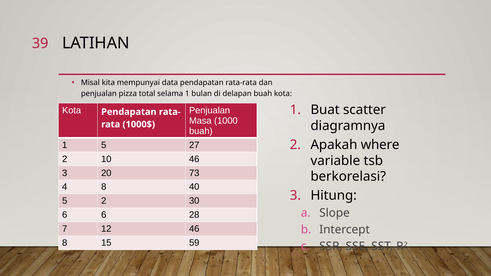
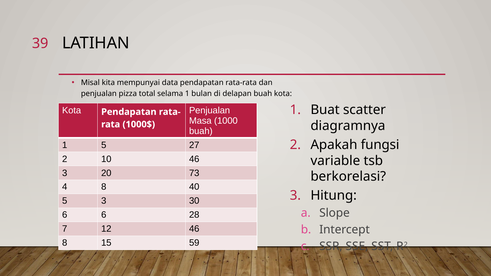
where: where -> fungsi
5 2: 2 -> 3
